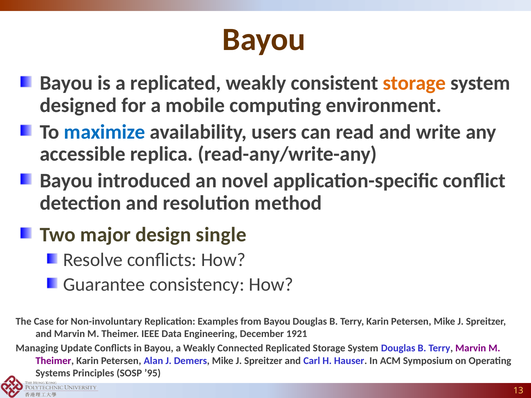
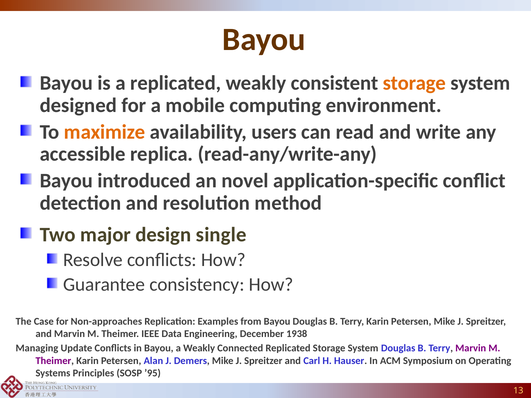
maximize colour: blue -> orange
Non-involuntary: Non-involuntary -> Non-approaches
1921: 1921 -> 1938
